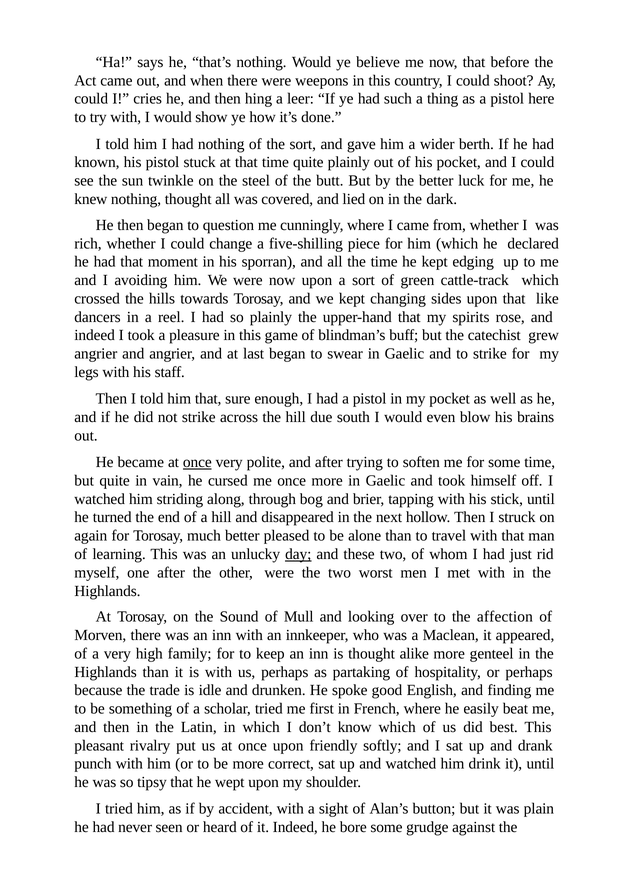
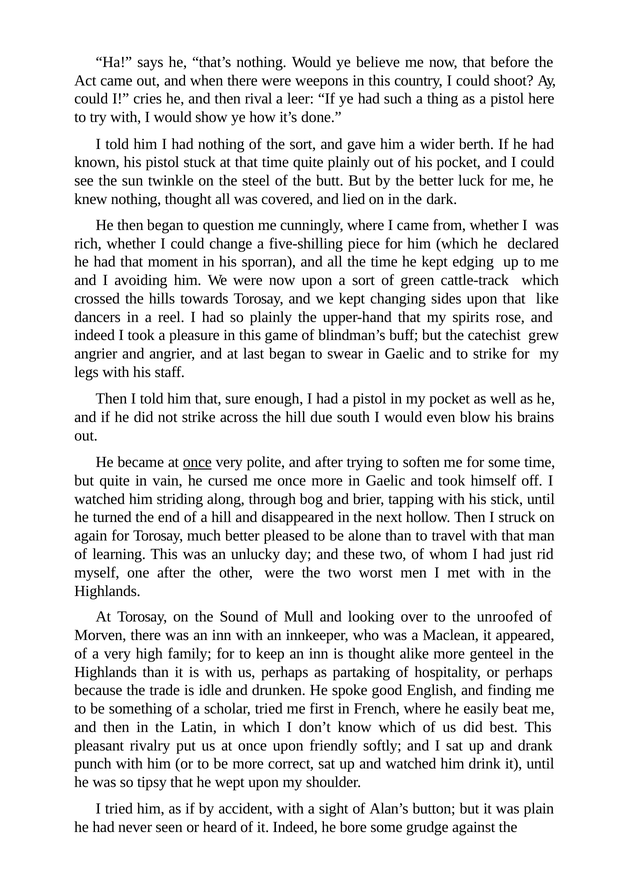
hing: hing -> rival
day underline: present -> none
affection: affection -> unroofed
